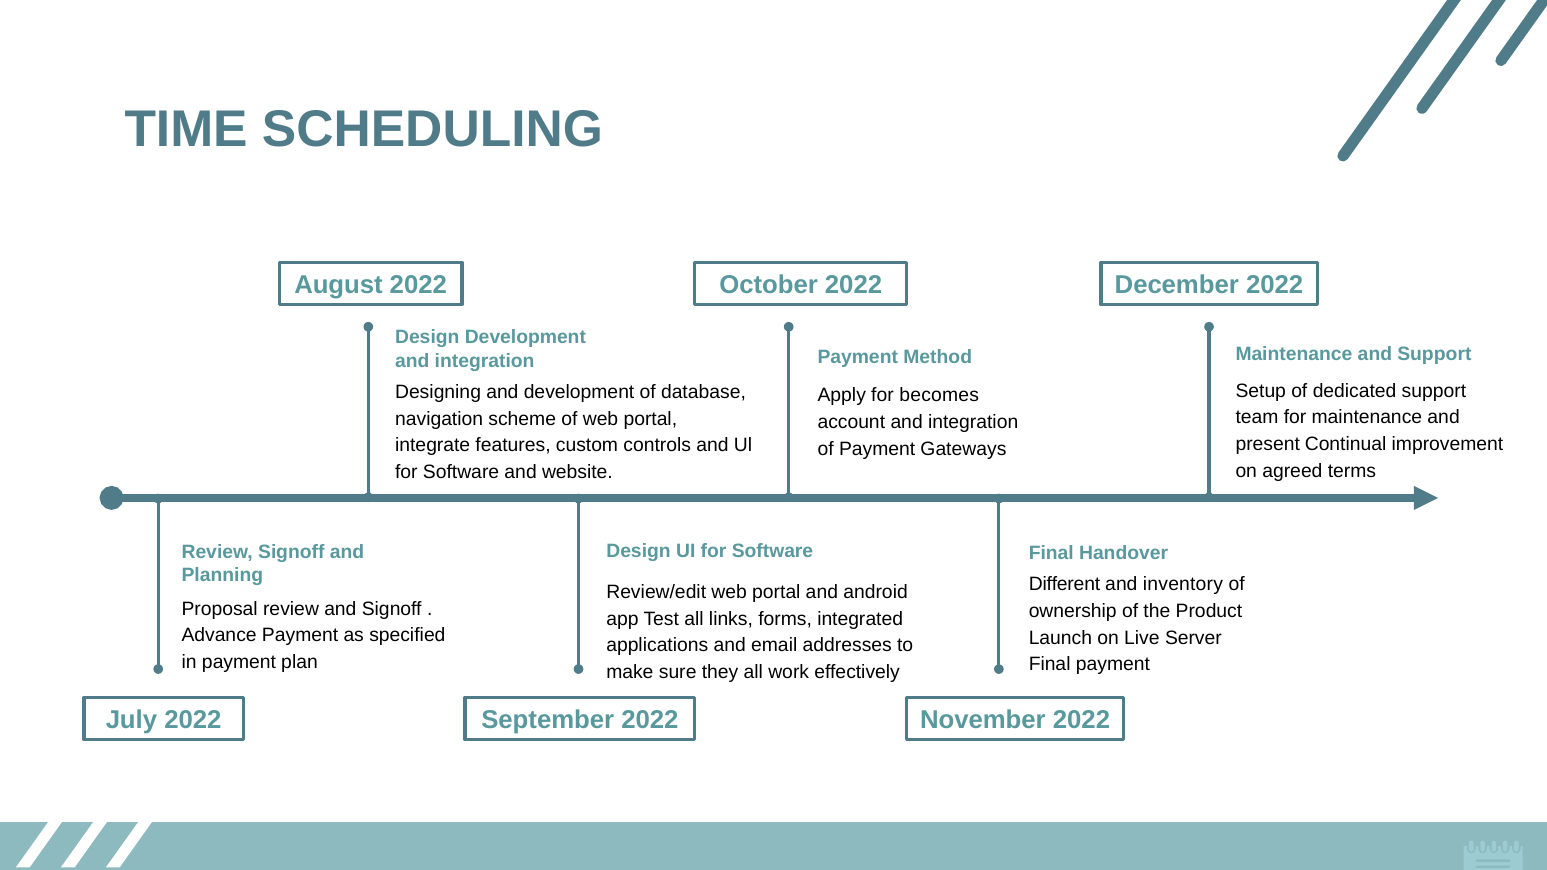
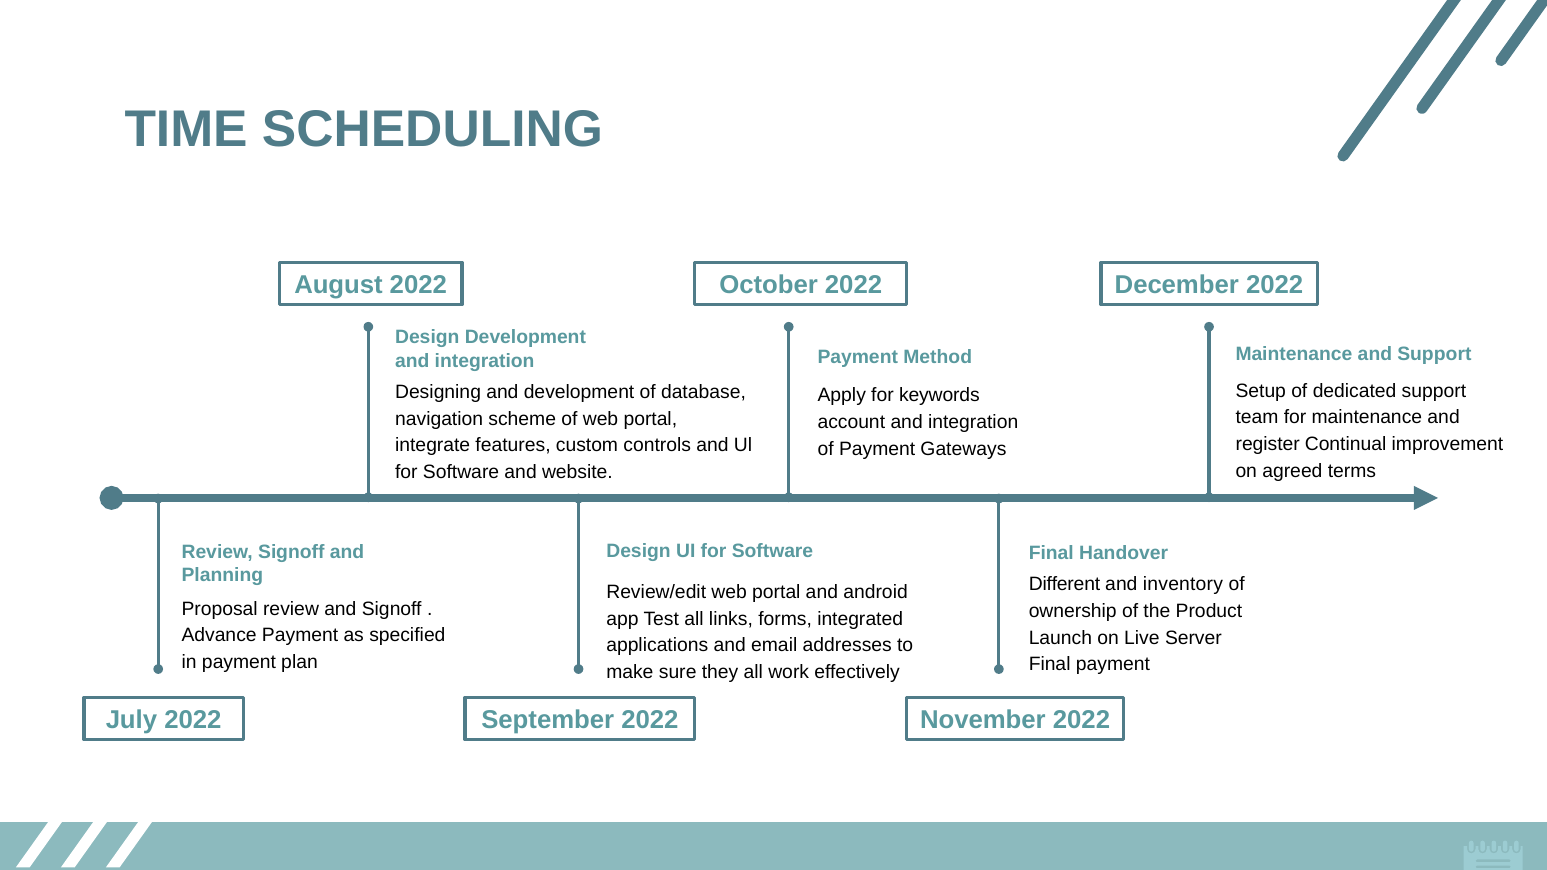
becomes: becomes -> keywords
present: present -> register
